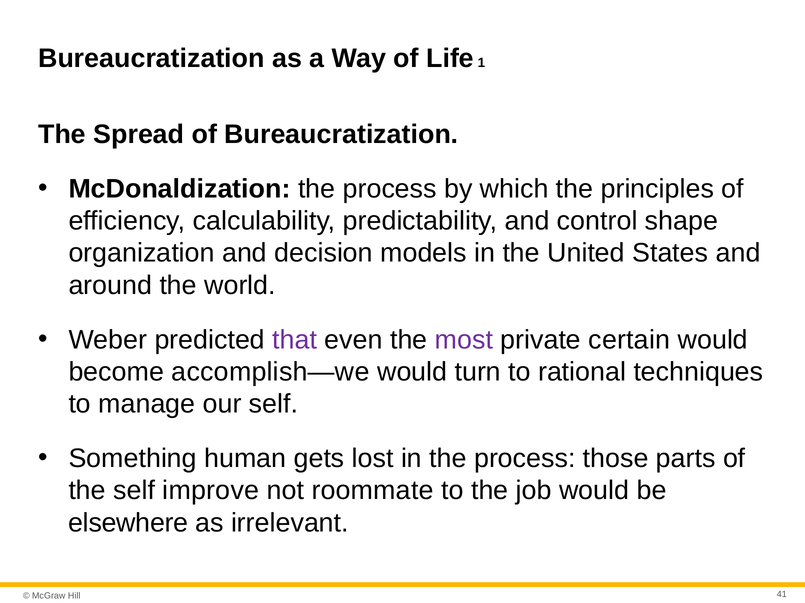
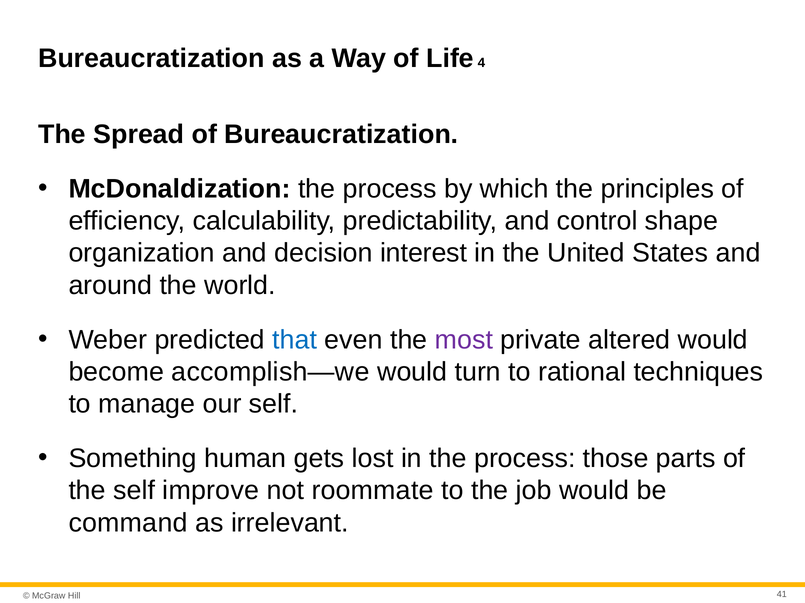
1: 1 -> 4
models: models -> interest
that colour: purple -> blue
certain: certain -> altered
elsewhere: elsewhere -> command
